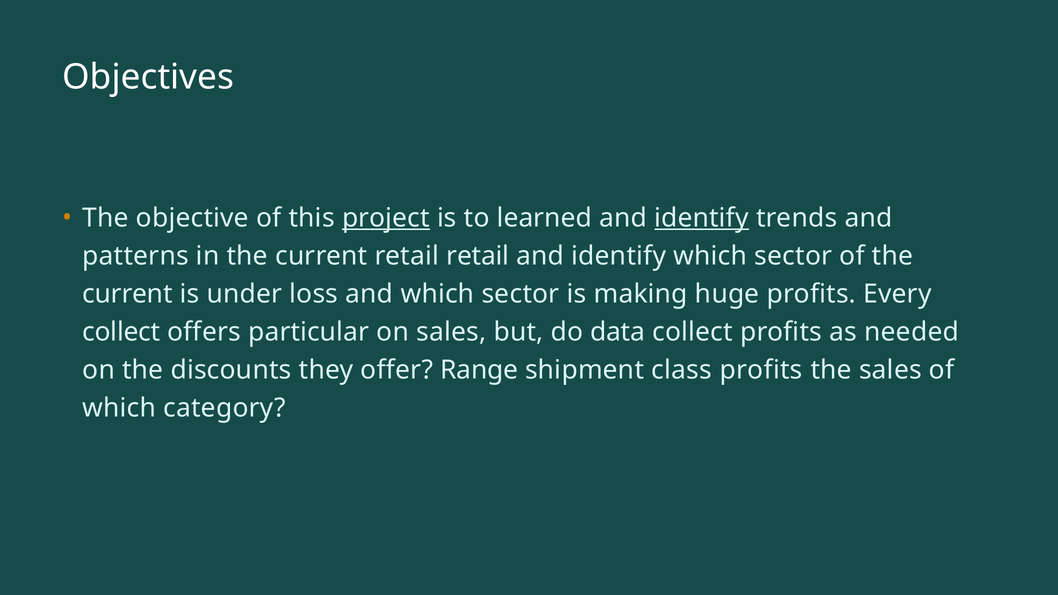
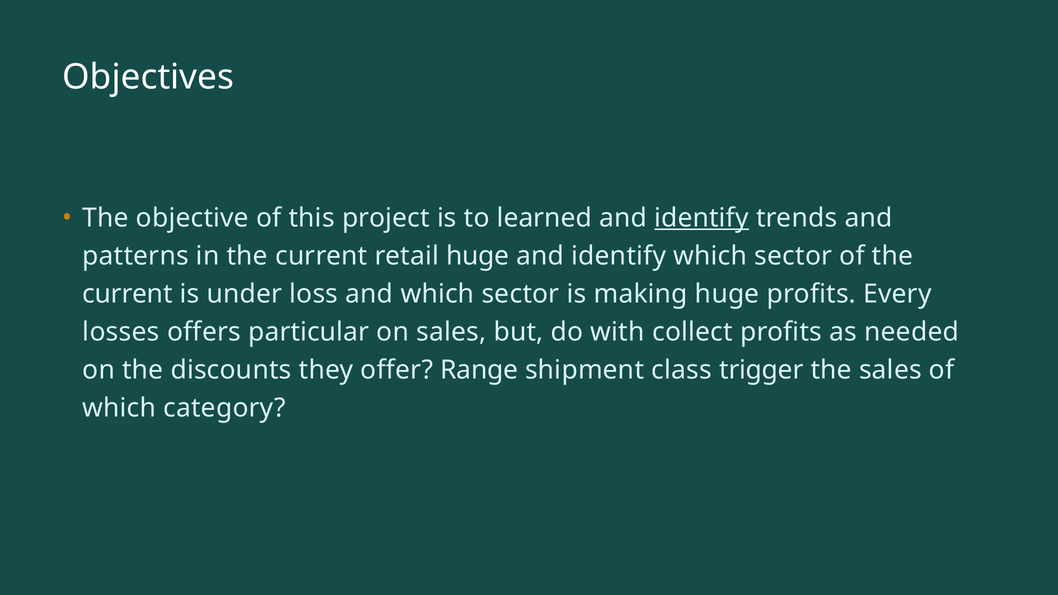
project underline: present -> none
retail retail: retail -> huge
collect at (121, 332): collect -> losses
data: data -> with
class profits: profits -> trigger
